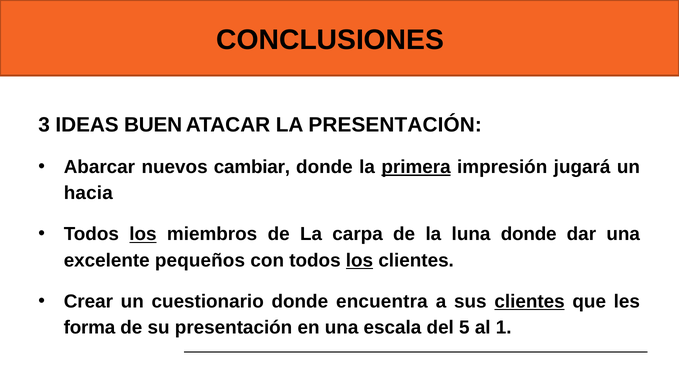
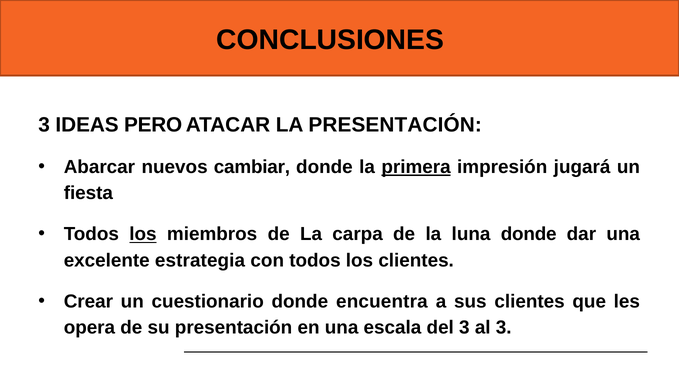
BUEN: BUEN -> PERO
hacia: hacia -> fiesta
pequeños: pequeños -> estrategia
los at (359, 260) underline: present -> none
clientes at (530, 301) underline: present -> none
forma: forma -> opera
del 5: 5 -> 3
al 1: 1 -> 3
